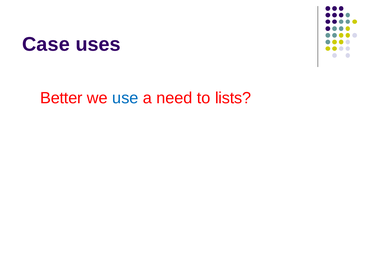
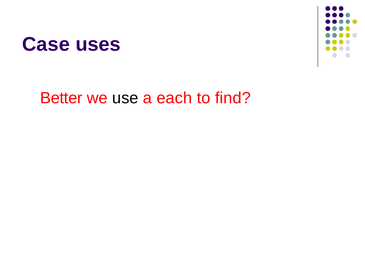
use colour: blue -> black
need: need -> each
lists: lists -> find
